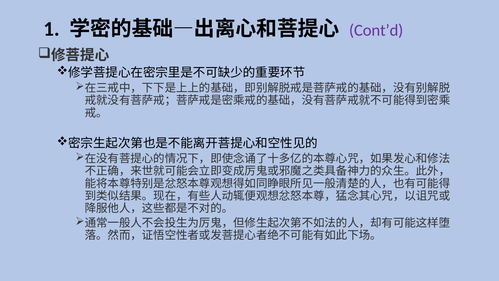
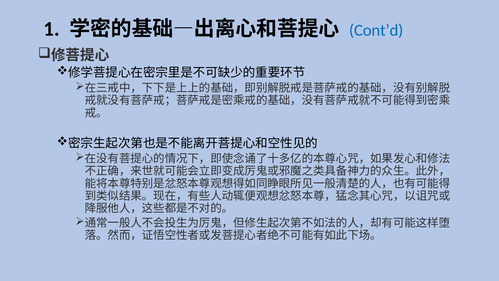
Cont’d colour: purple -> blue
